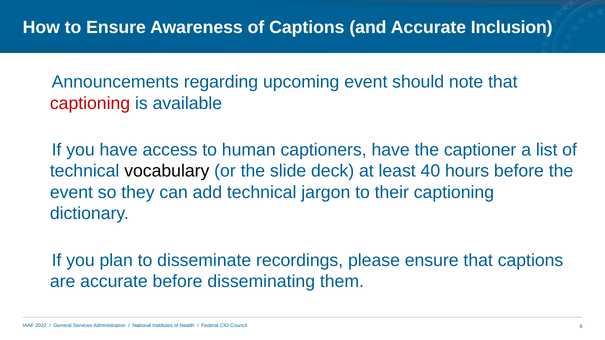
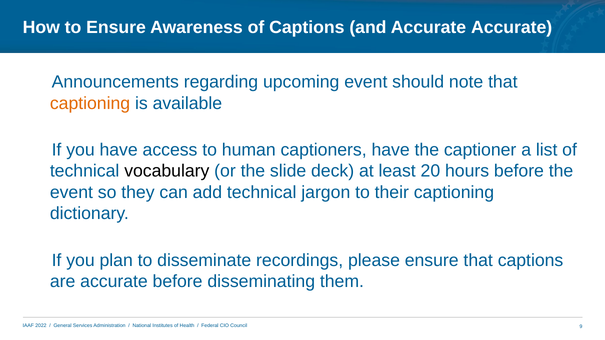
Accurate Inclusion: Inclusion -> Accurate
captioning at (90, 103) colour: red -> orange
40: 40 -> 20
